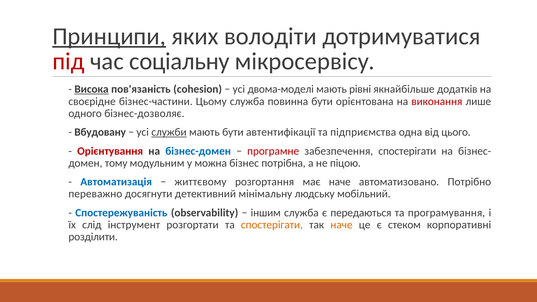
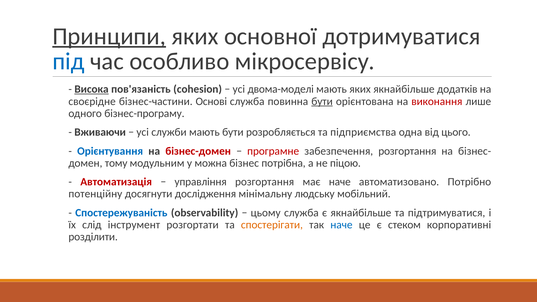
володіти: володіти -> основної
під colour: red -> blue
соціальну: соціальну -> особливо
мають рівні: рівні -> яких
Цьому: Цьому -> Основі
бути at (322, 101) underline: none -> present
бізнес-дозволяє: бізнес-дозволяє -> бізнес-програму
Вбудовану: Вбудовану -> Вживаючи
служби underline: present -> none
автентифікації: автентифікації -> розробляється
Орієнтування colour: red -> blue
бізнес-домен colour: blue -> red
забезпечення спостерігати: спостерігати -> розгортання
Автоматизація colour: blue -> red
життєвому: життєвому -> управління
переважно: переважно -> потенційну
детективний: детективний -> дослідження
іншим: іншим -> цьому
є передаються: передаються -> якнайбільше
програмування: програмування -> підтримуватися
наче at (341, 225) colour: orange -> blue
